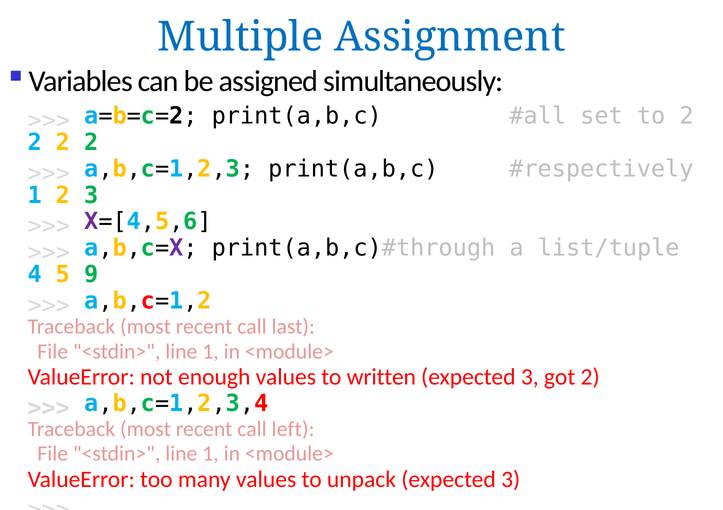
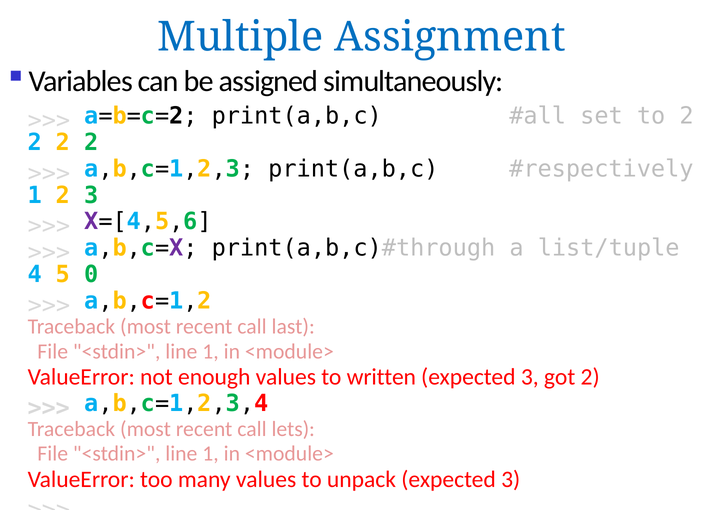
9: 9 -> 0
left: left -> lets
